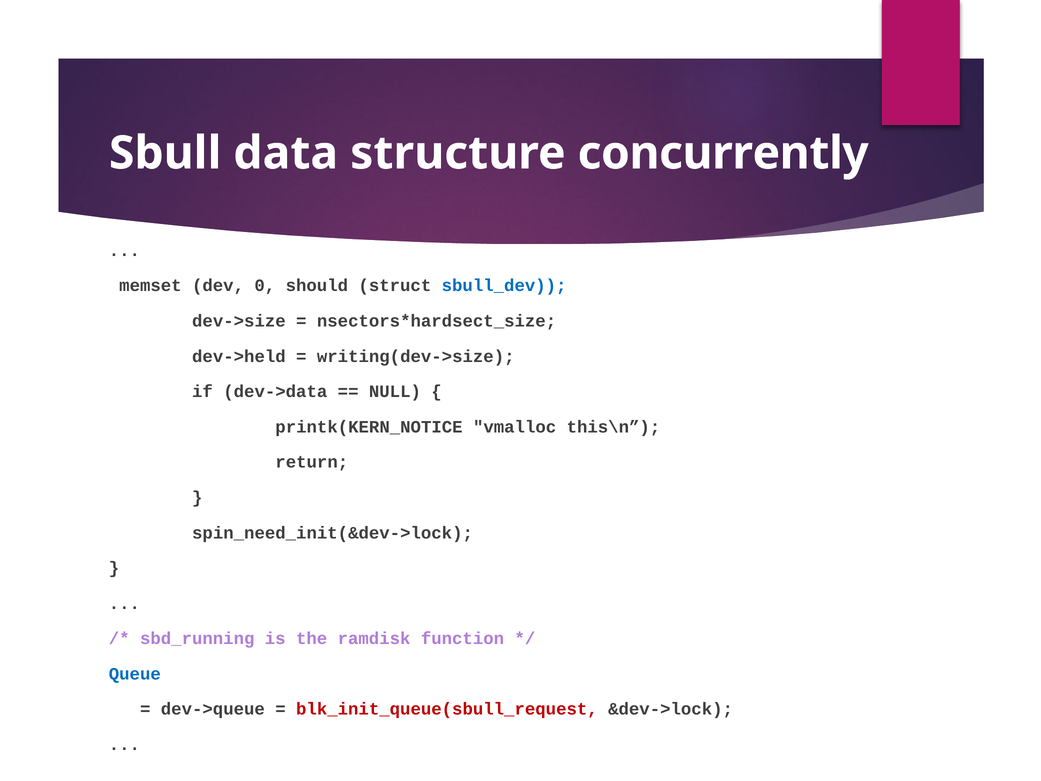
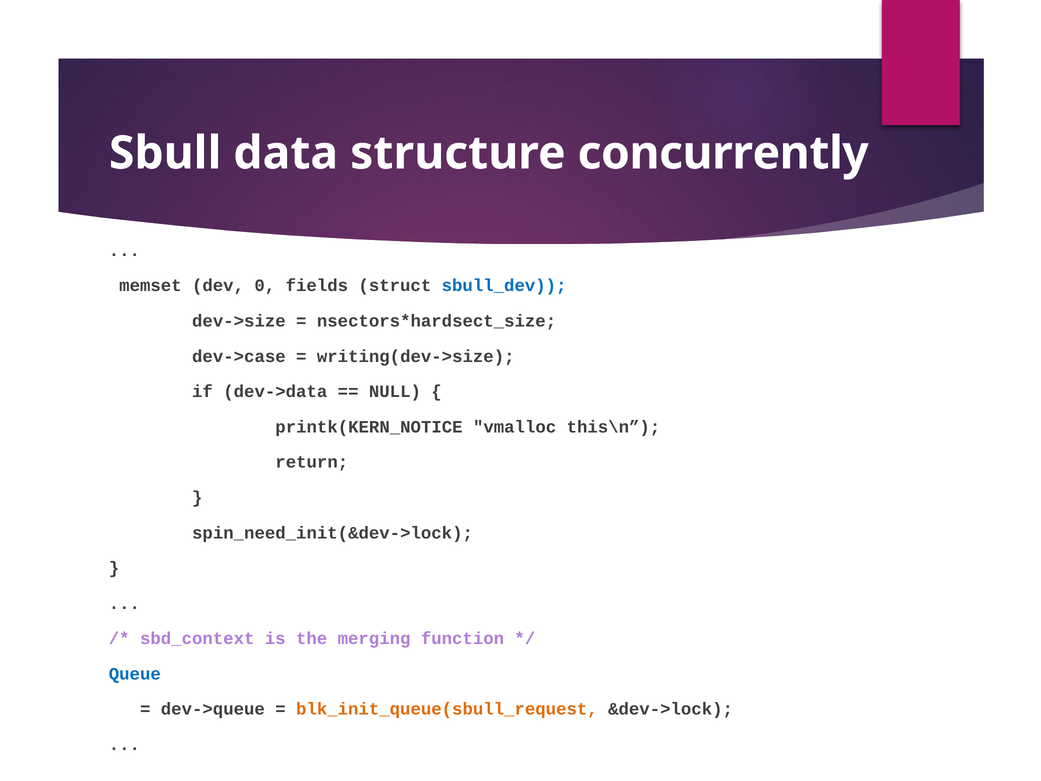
should: should -> fields
dev->held: dev->held -> dev->case
sbd_running: sbd_running -> sbd_context
ramdisk: ramdisk -> merging
blk_init_queue(sbull_request colour: red -> orange
